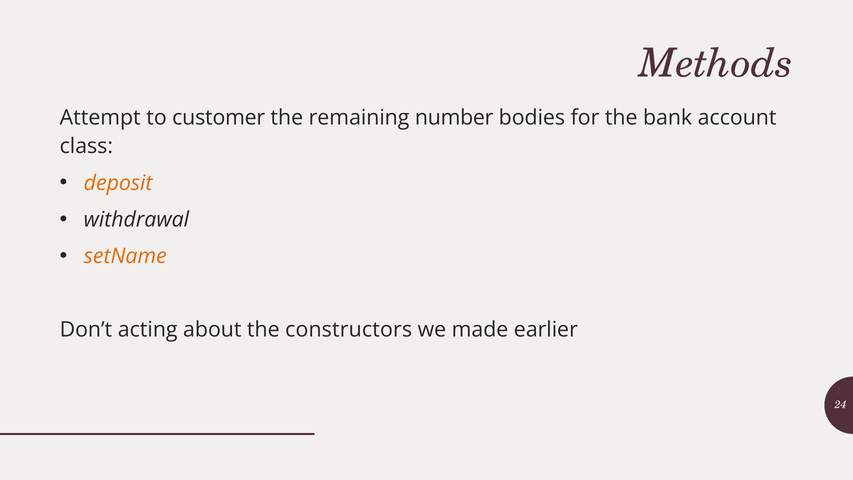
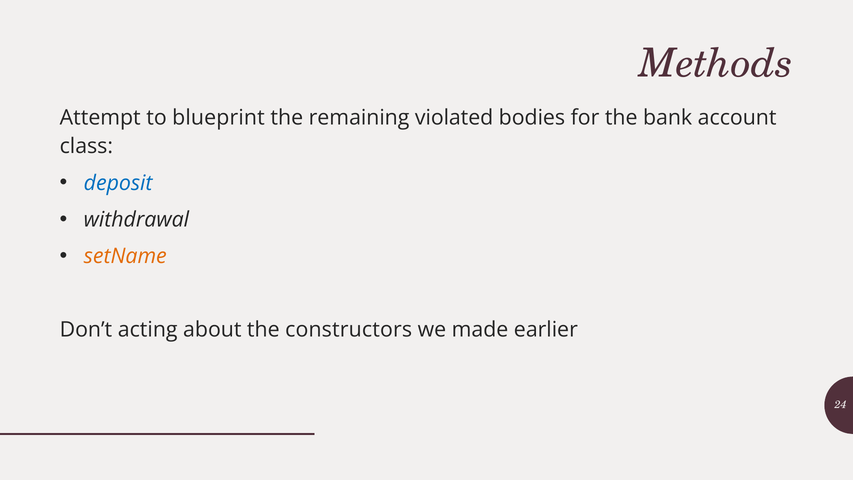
customer: customer -> blueprint
number: number -> violated
deposit colour: orange -> blue
